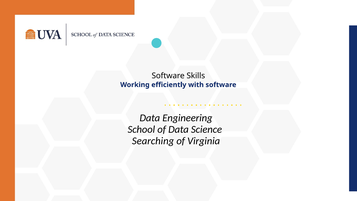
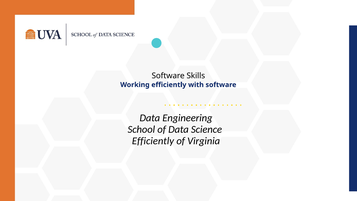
Searching at (153, 141): Searching -> Efficiently
